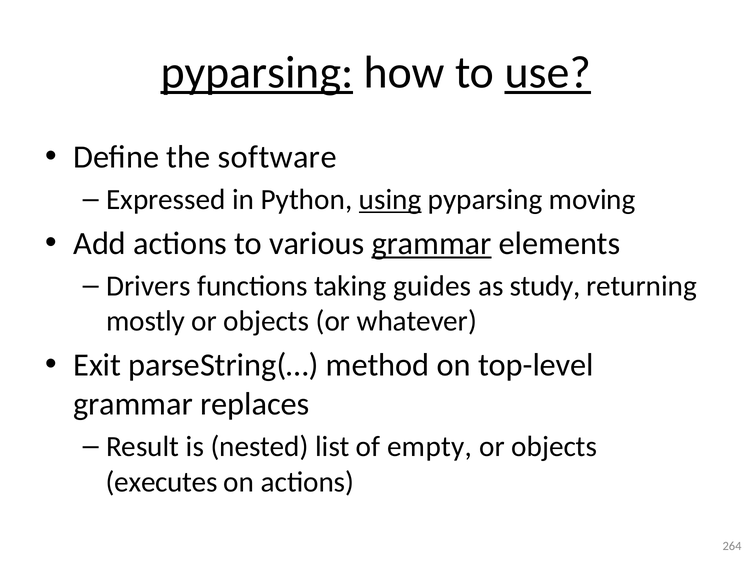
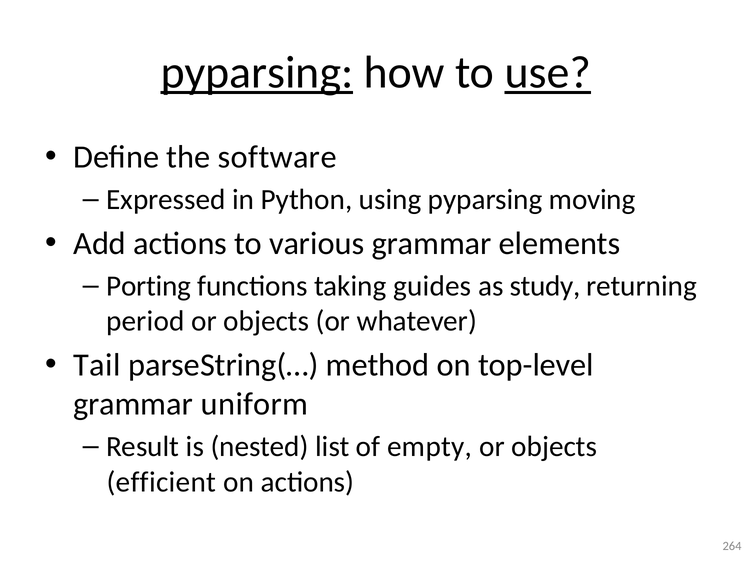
using underline: present -> none
grammar at (432, 244) underline: present -> none
Drivers: Drivers -> Porting
mostly: mostly -> period
Exit: Exit -> Tail
replaces: replaces -> uniform
executes: executes -> efficient
